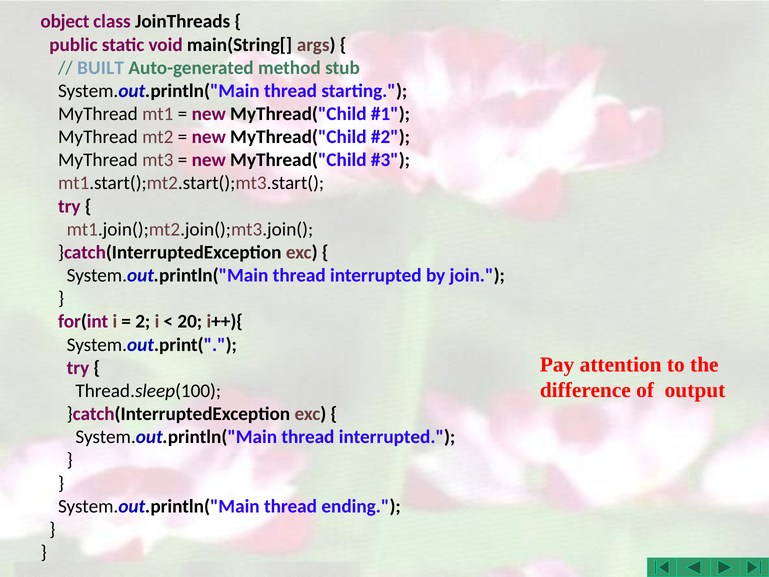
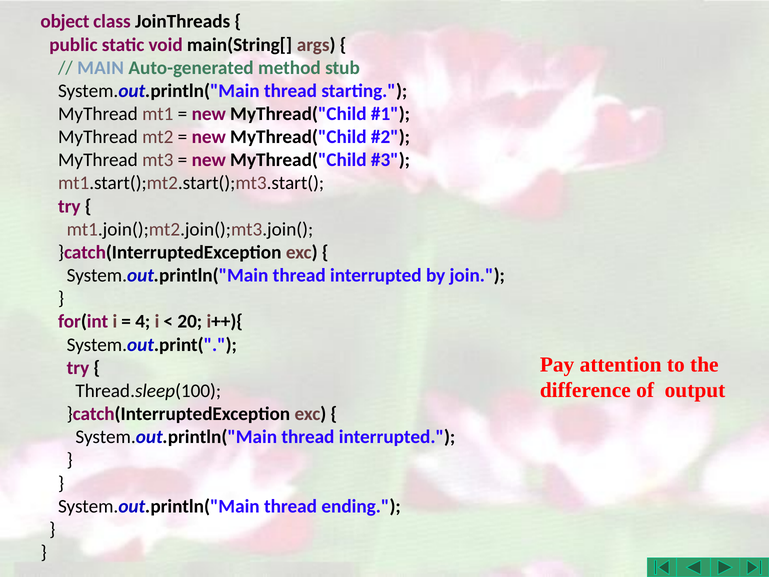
BUILT: BUILT -> MAIN
2: 2 -> 4
